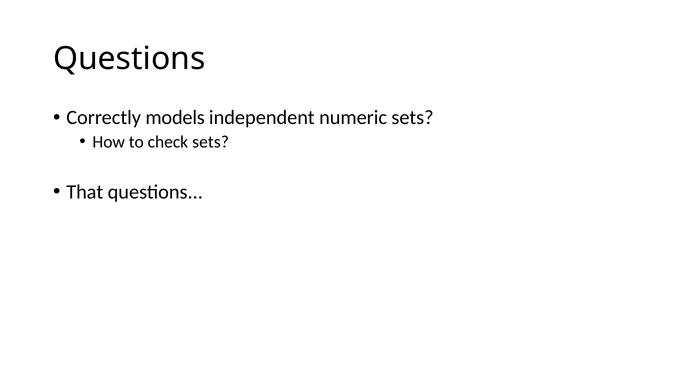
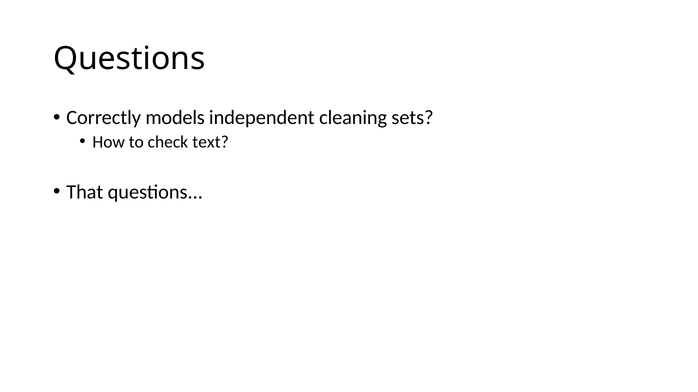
numeric: numeric -> cleaning
check sets: sets -> text
